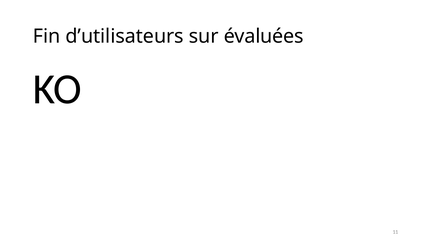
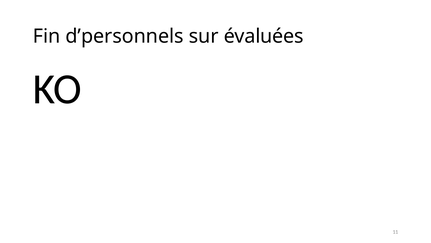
d’utilisateurs: d’utilisateurs -> d’personnels
